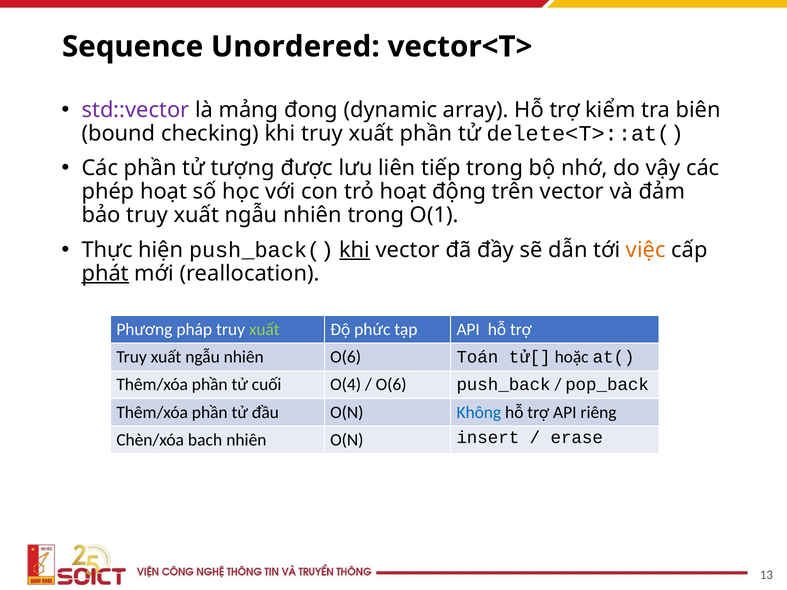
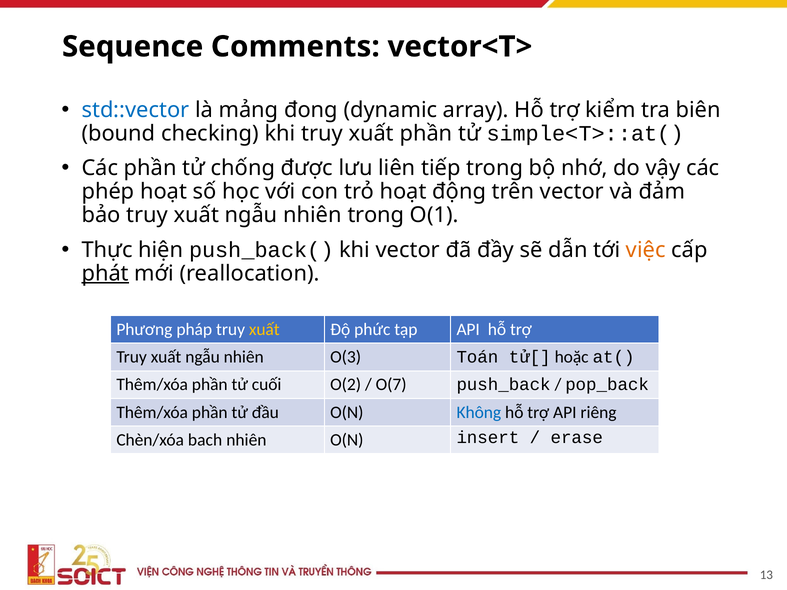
Unordered: Unordered -> Comments
std::vector colour: purple -> blue
delete<T>::at(: delete<T>::at( -> simple<T>::at(
tượng: tượng -> chống
khi at (355, 250) underline: present -> none
xuất at (264, 330) colour: light green -> yellow
nhiên O(6: O(6 -> O(3
O(4: O(4 -> O(2
O(6 at (391, 385): O(6 -> O(7
